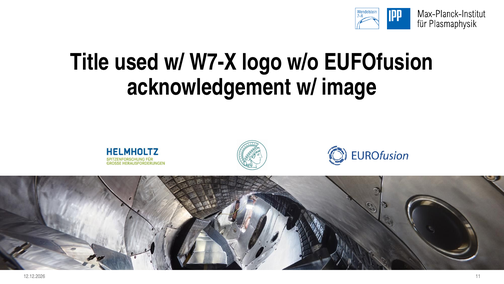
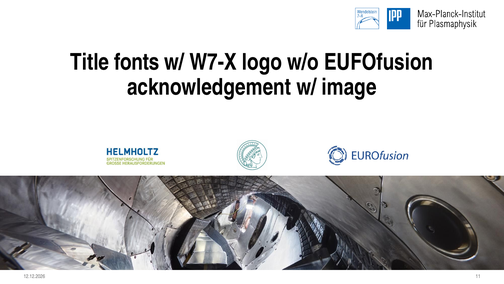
used: used -> fonts
